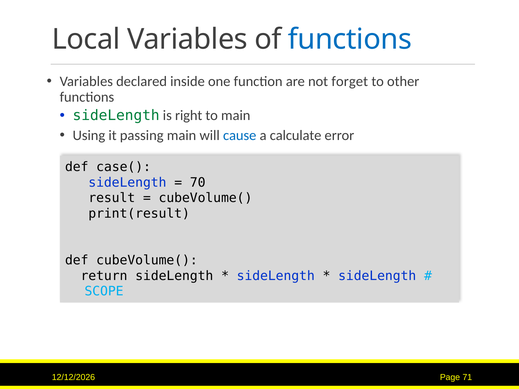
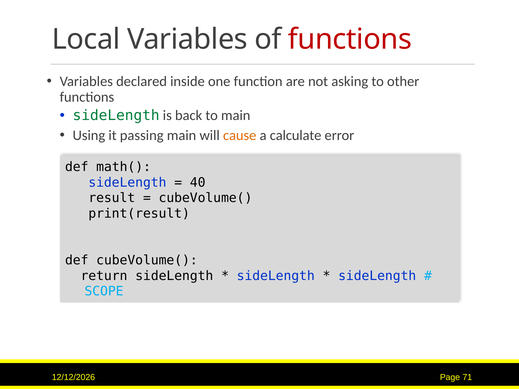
functions at (350, 39) colour: blue -> red
forget: forget -> asking
right: right -> back
cause colour: blue -> orange
case(: case( -> math(
70: 70 -> 40
